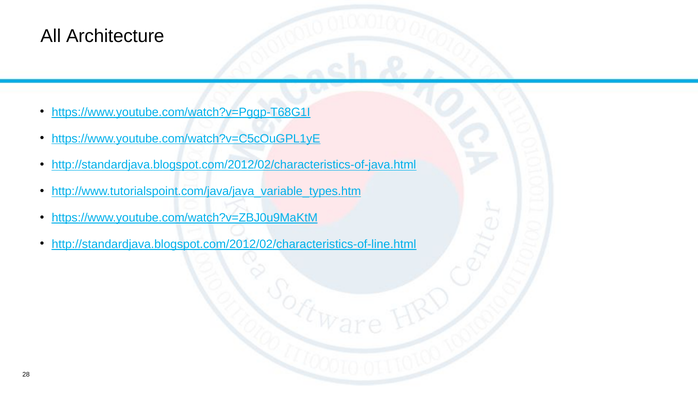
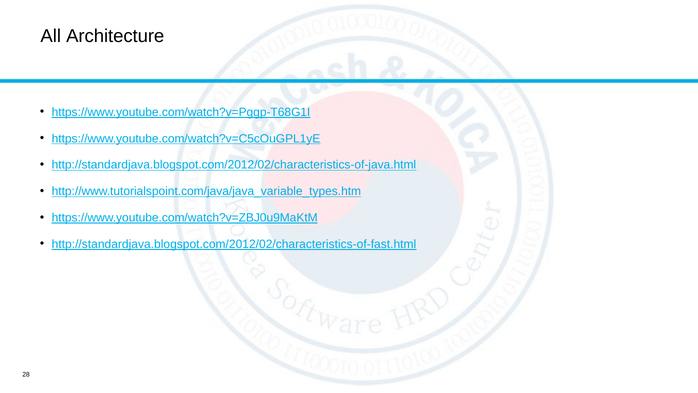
http://standardjava.blogspot.com/2012/02/characteristics-of-line.html: http://standardjava.blogspot.com/2012/02/characteristics-of-line.html -> http://standardjava.blogspot.com/2012/02/characteristics-of-fast.html
